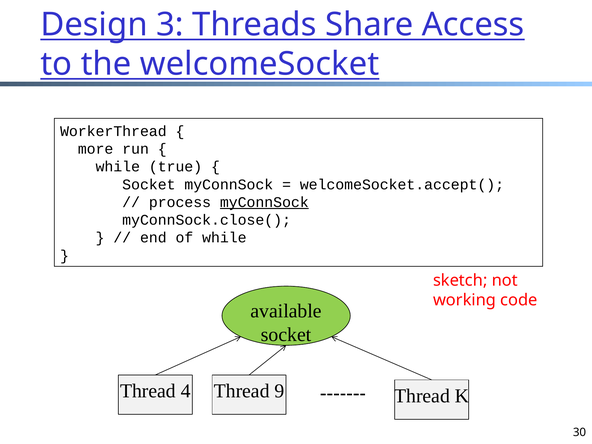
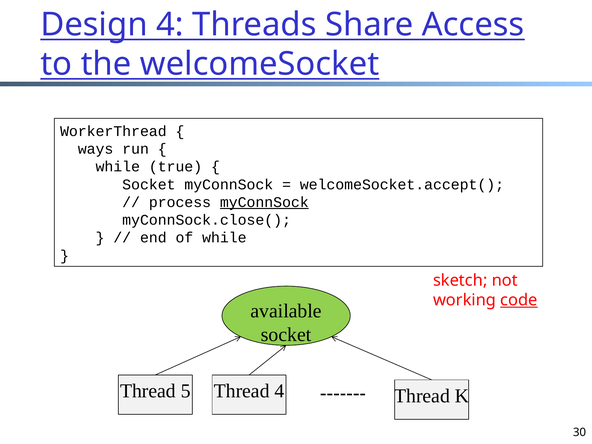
Design 3: 3 -> 4
more: more -> ways
code underline: none -> present
4: 4 -> 5
Thread 9: 9 -> 4
